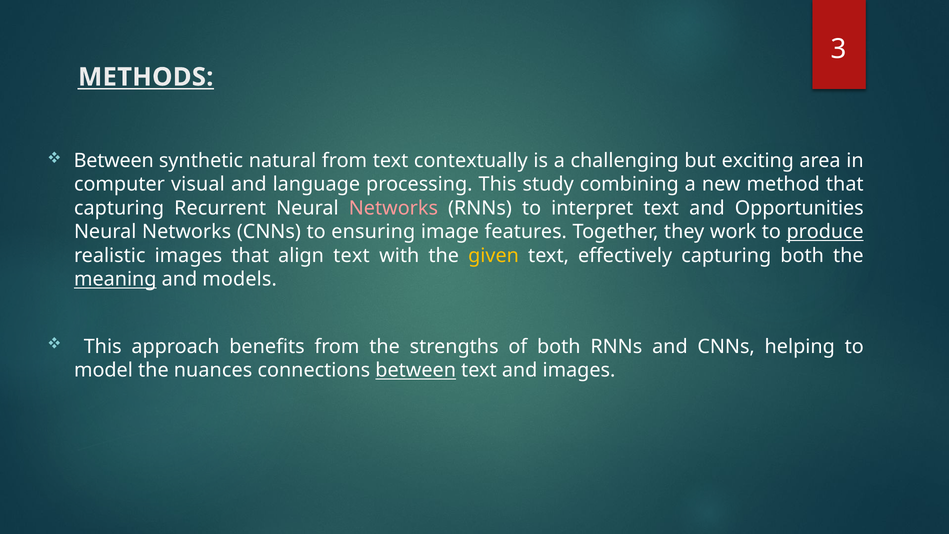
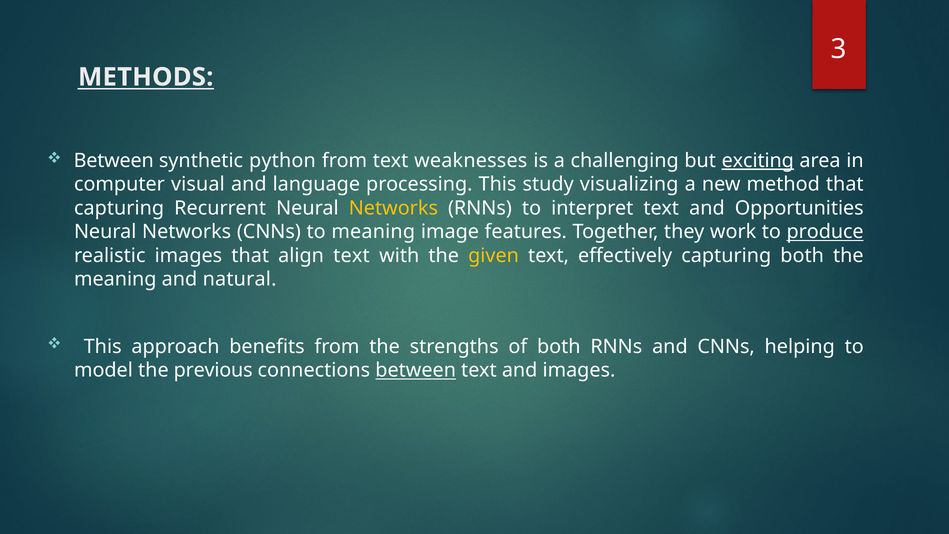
natural: natural -> python
contextually: contextually -> weaknesses
exciting underline: none -> present
combining: combining -> visualizing
Networks at (393, 208) colour: pink -> yellow
to ensuring: ensuring -> meaning
meaning at (115, 279) underline: present -> none
models: models -> natural
nuances: nuances -> previous
